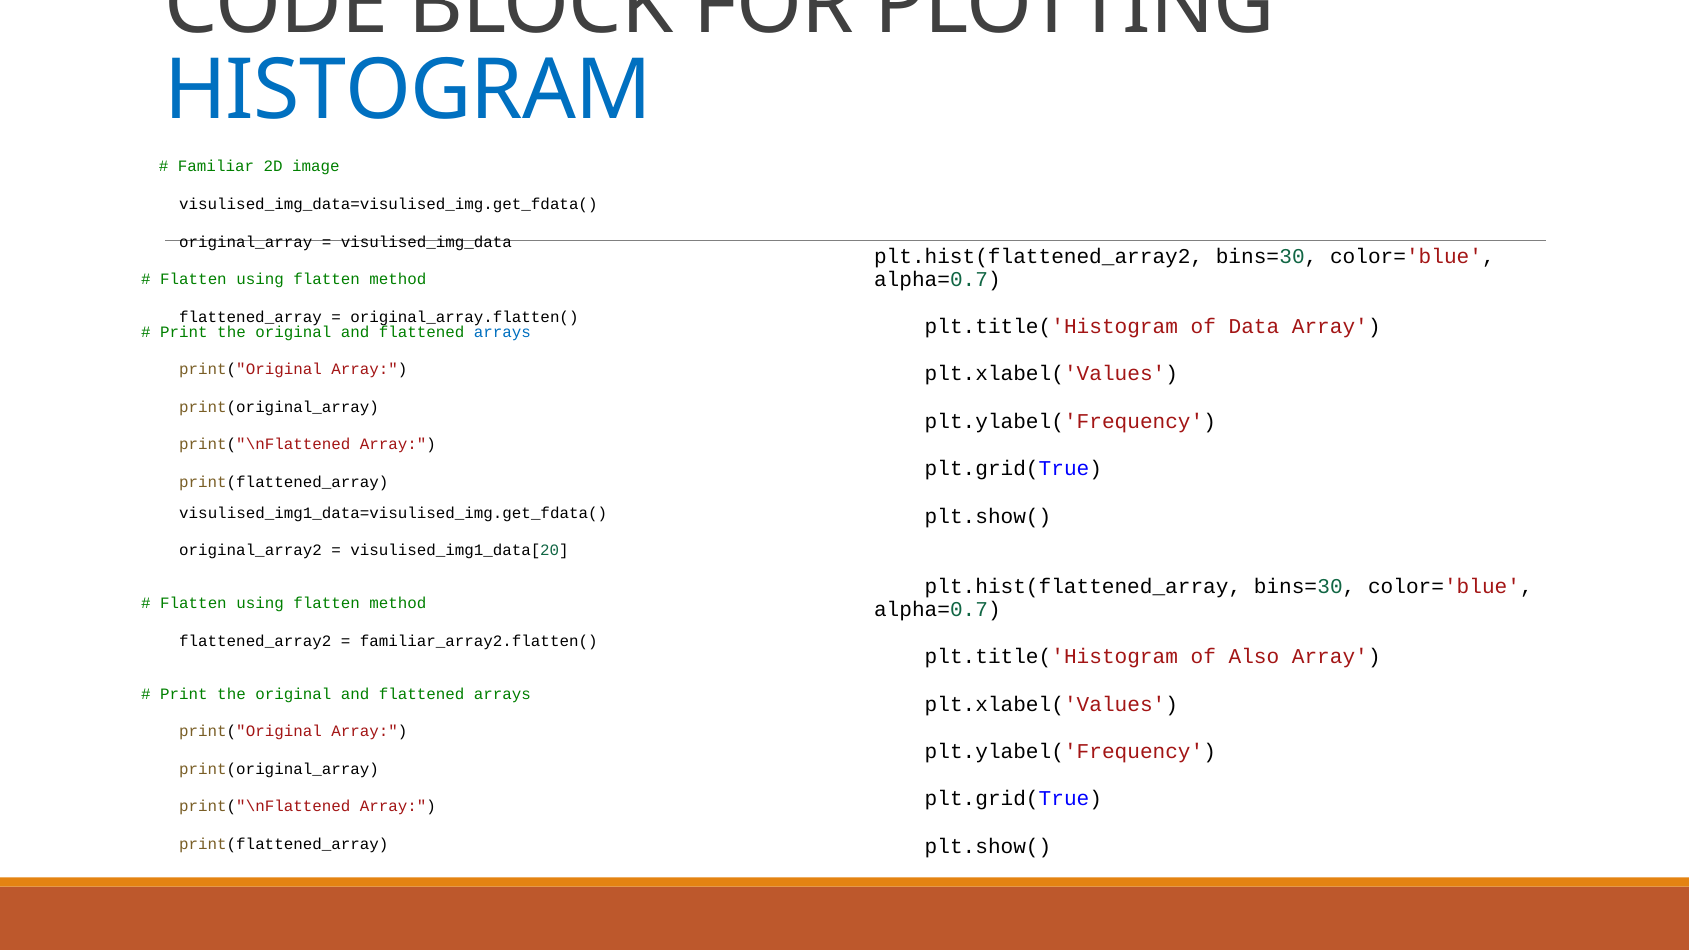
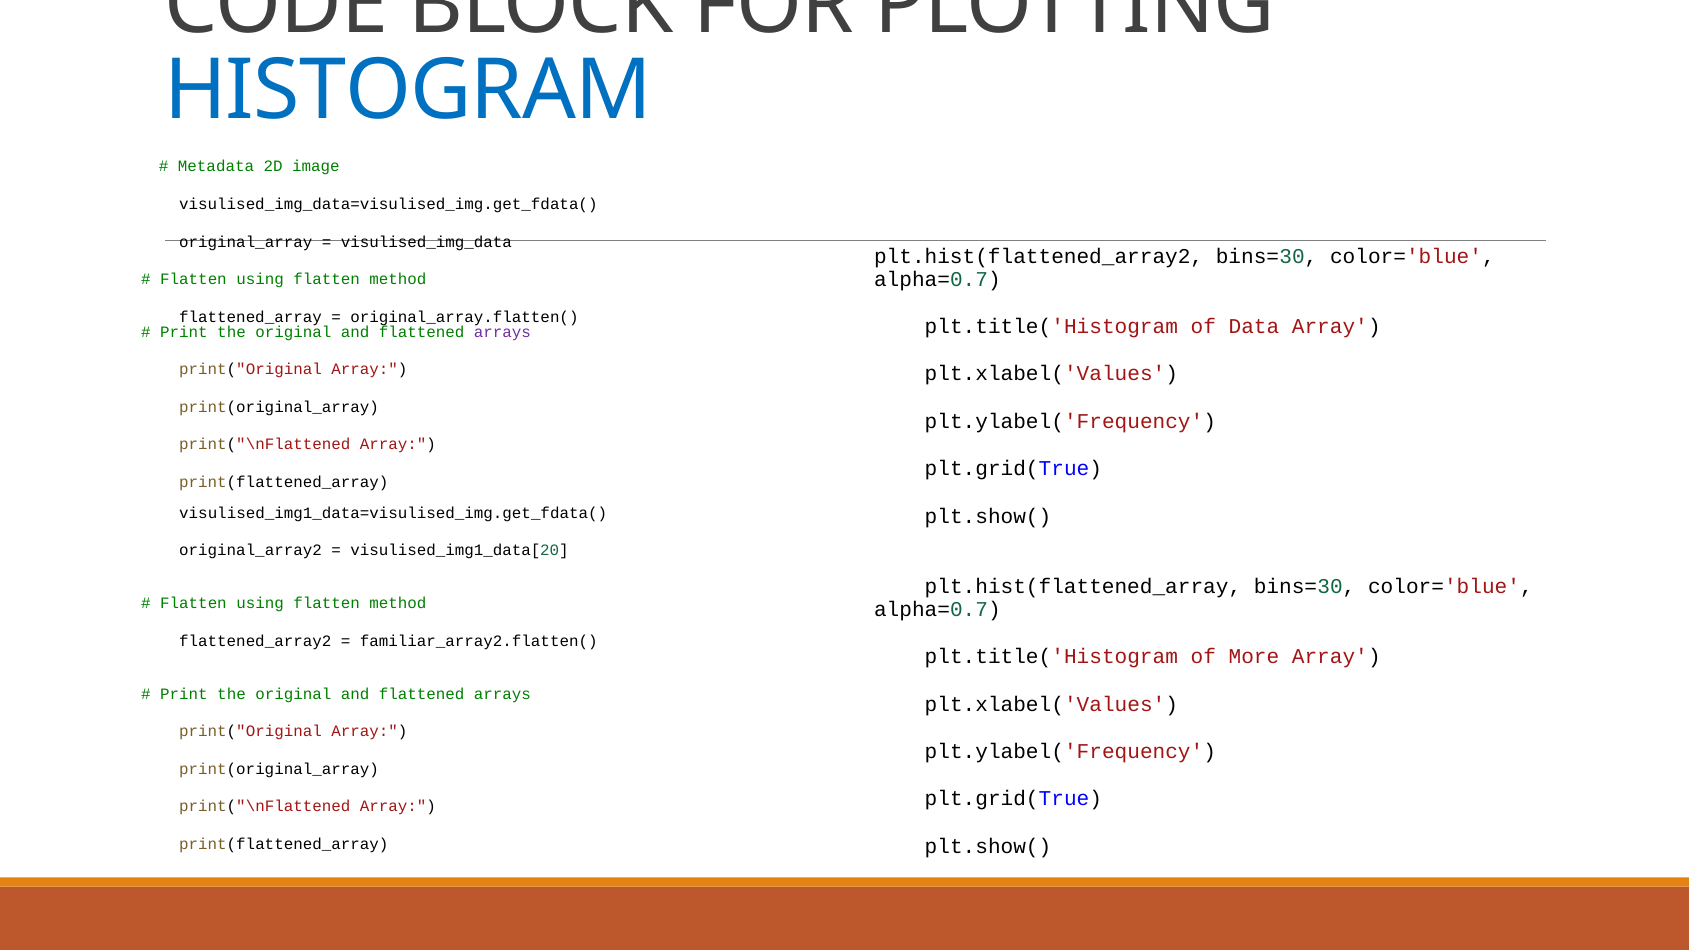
Familiar: Familiar -> Metadata
arrays at (502, 332) colour: blue -> purple
Also: Also -> More
